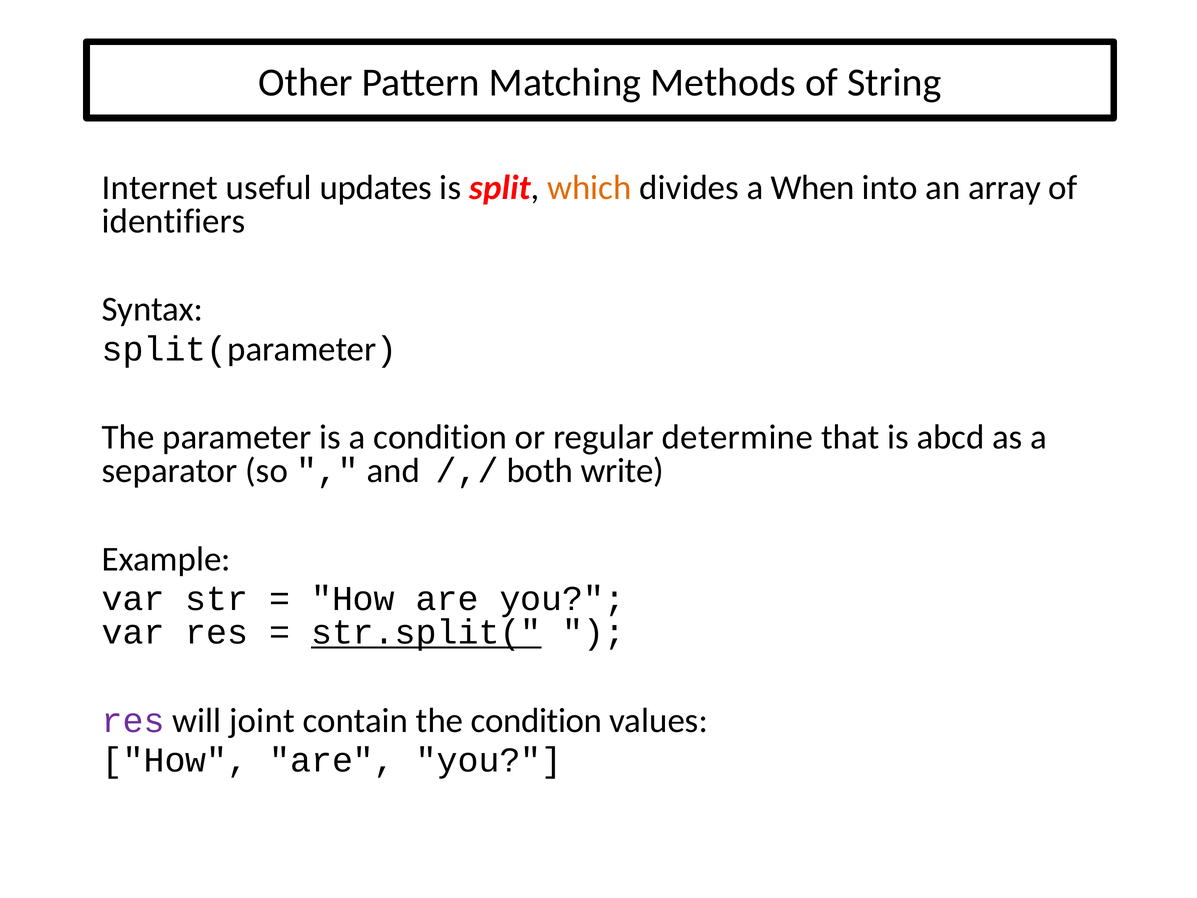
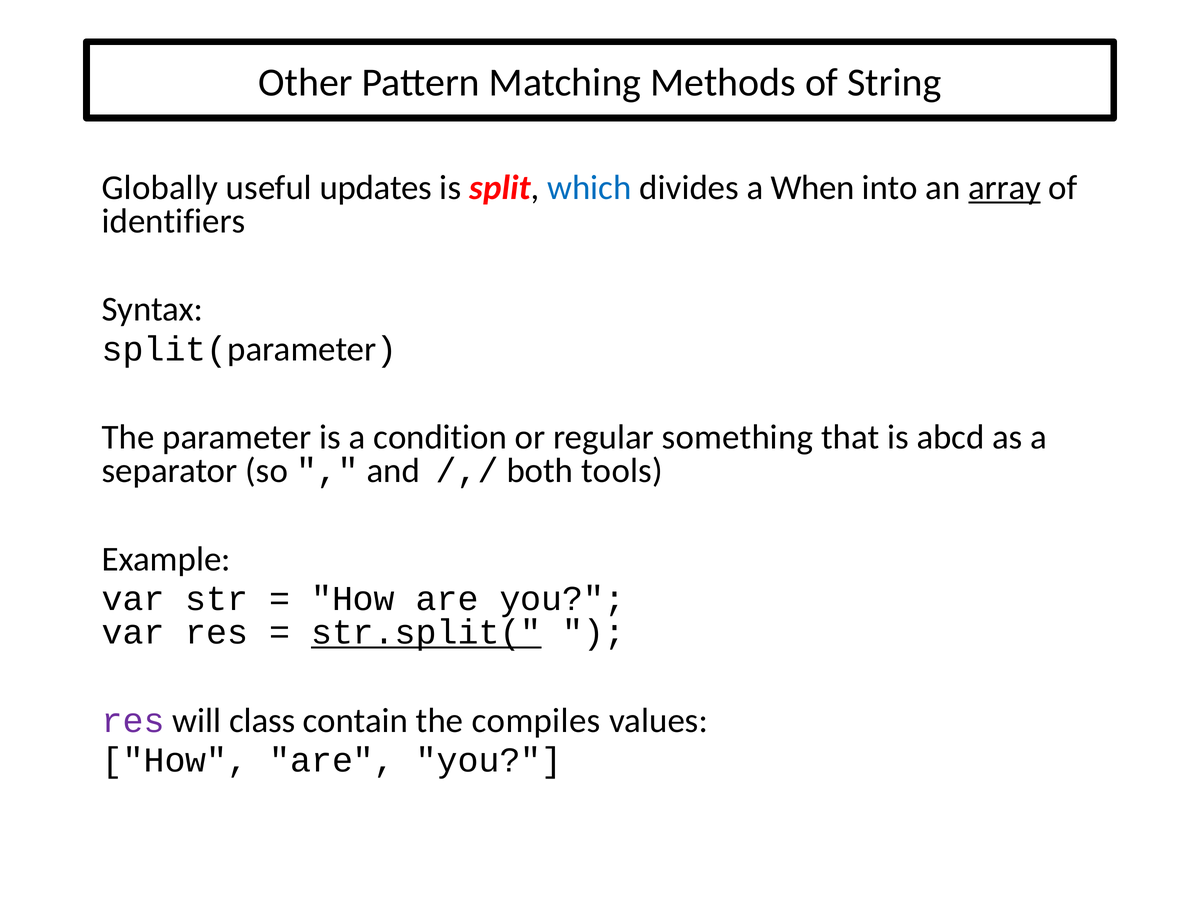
Internet: Internet -> Globally
which colour: orange -> blue
array underline: none -> present
determine: determine -> something
write: write -> tools
joint: joint -> class
the condition: condition -> compiles
